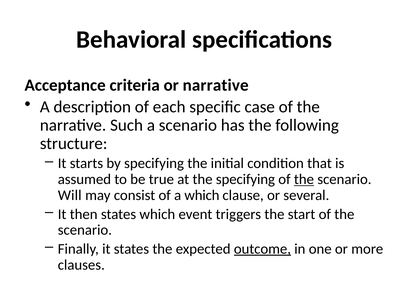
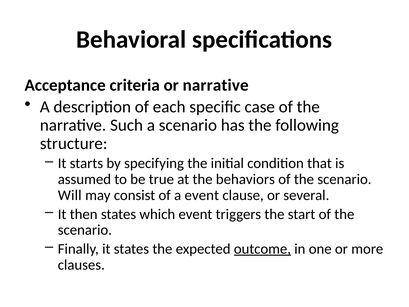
the specifying: specifying -> behaviors
the at (304, 179) underline: present -> none
a which: which -> event
